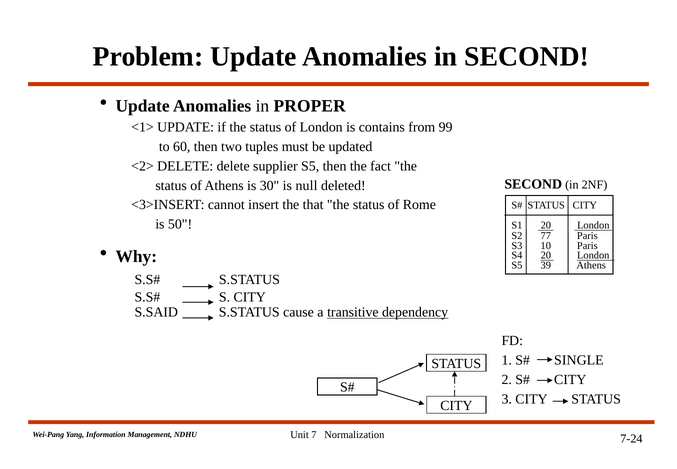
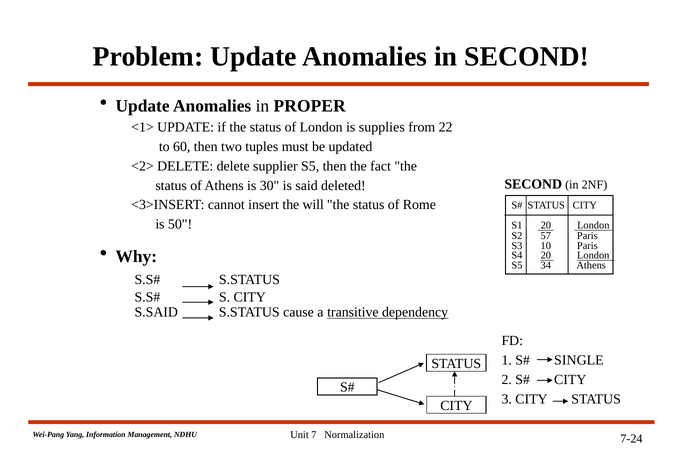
contains: contains -> supplies
99: 99 -> 22
null: null -> said
that: that -> will
77: 77 -> 57
39: 39 -> 34
